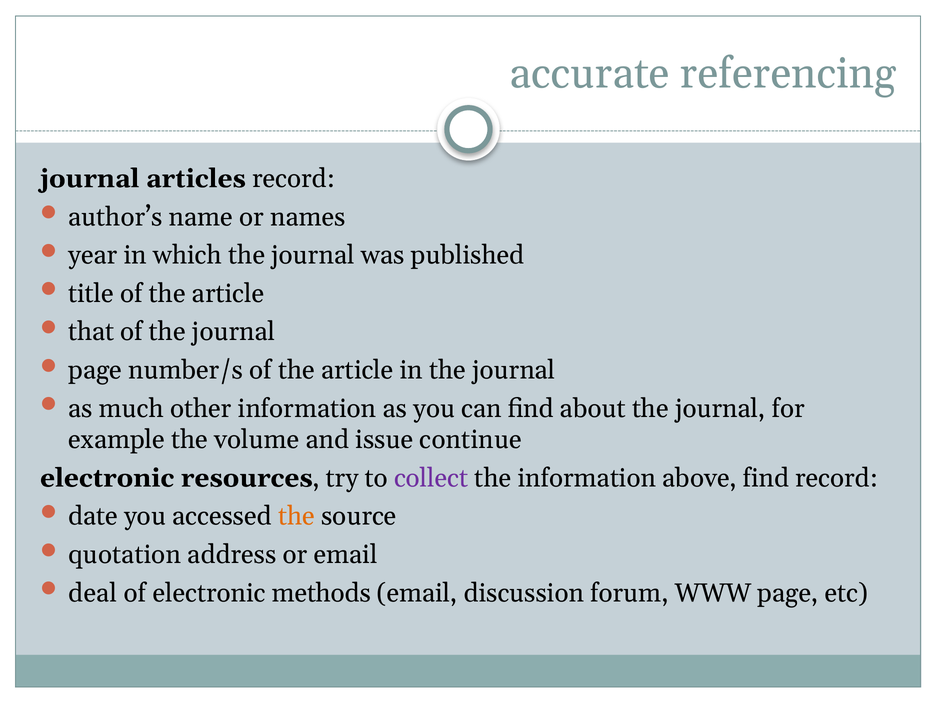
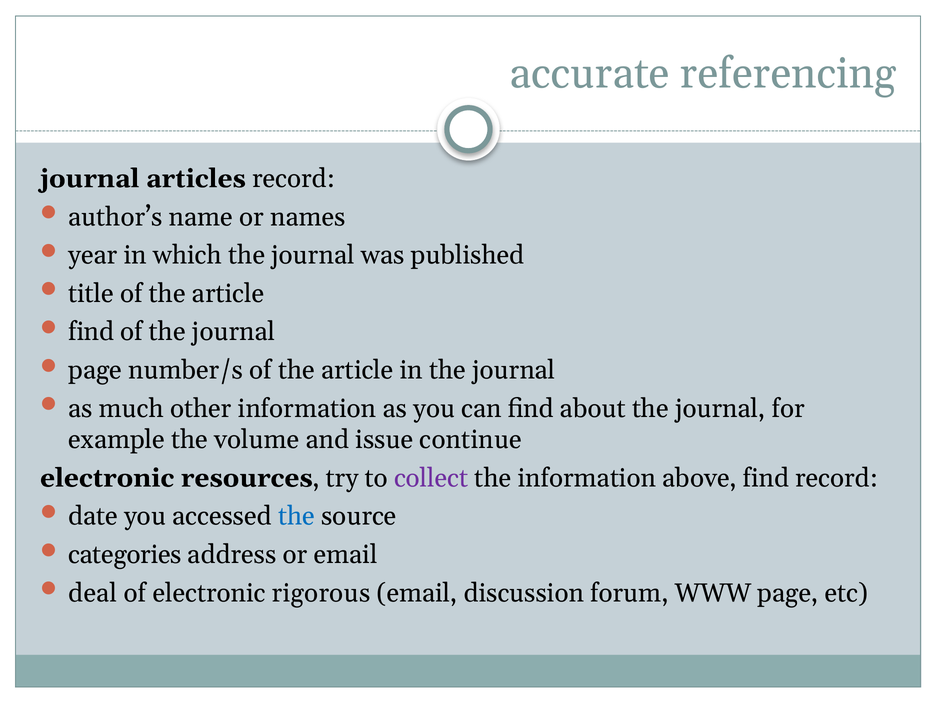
that at (91, 332): that -> find
the at (297, 516) colour: orange -> blue
quotation: quotation -> categories
methods: methods -> rigorous
